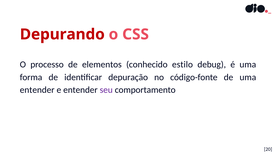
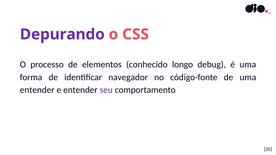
Depurando colour: red -> purple
estilo: estilo -> longo
depuração: depuração -> navegador
